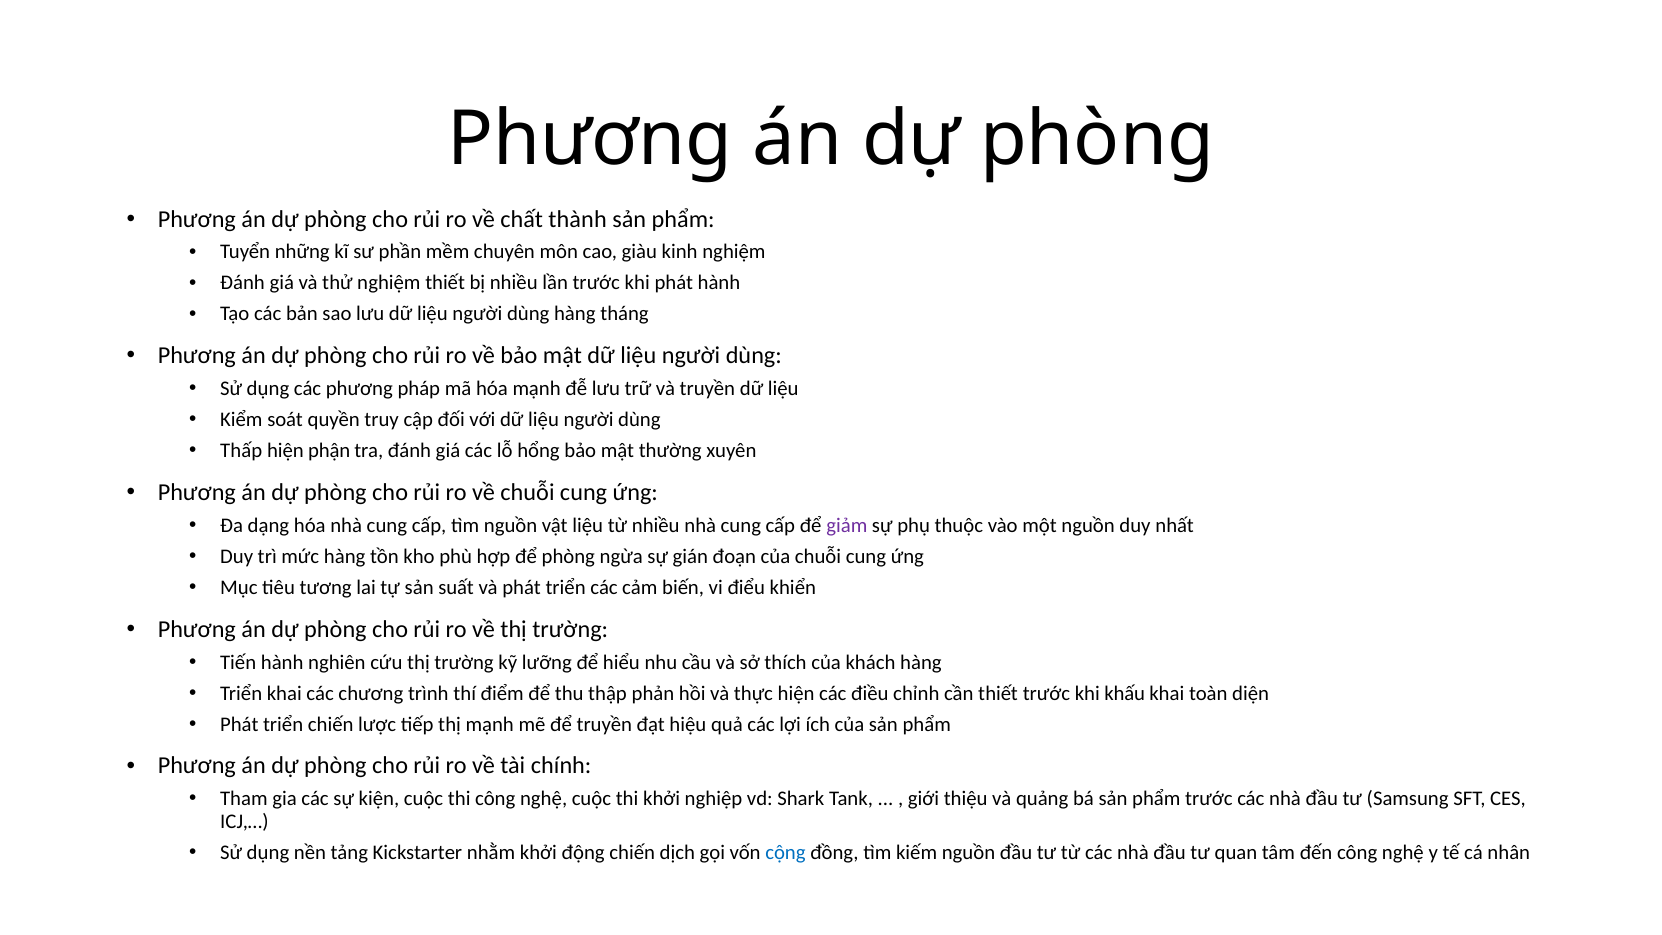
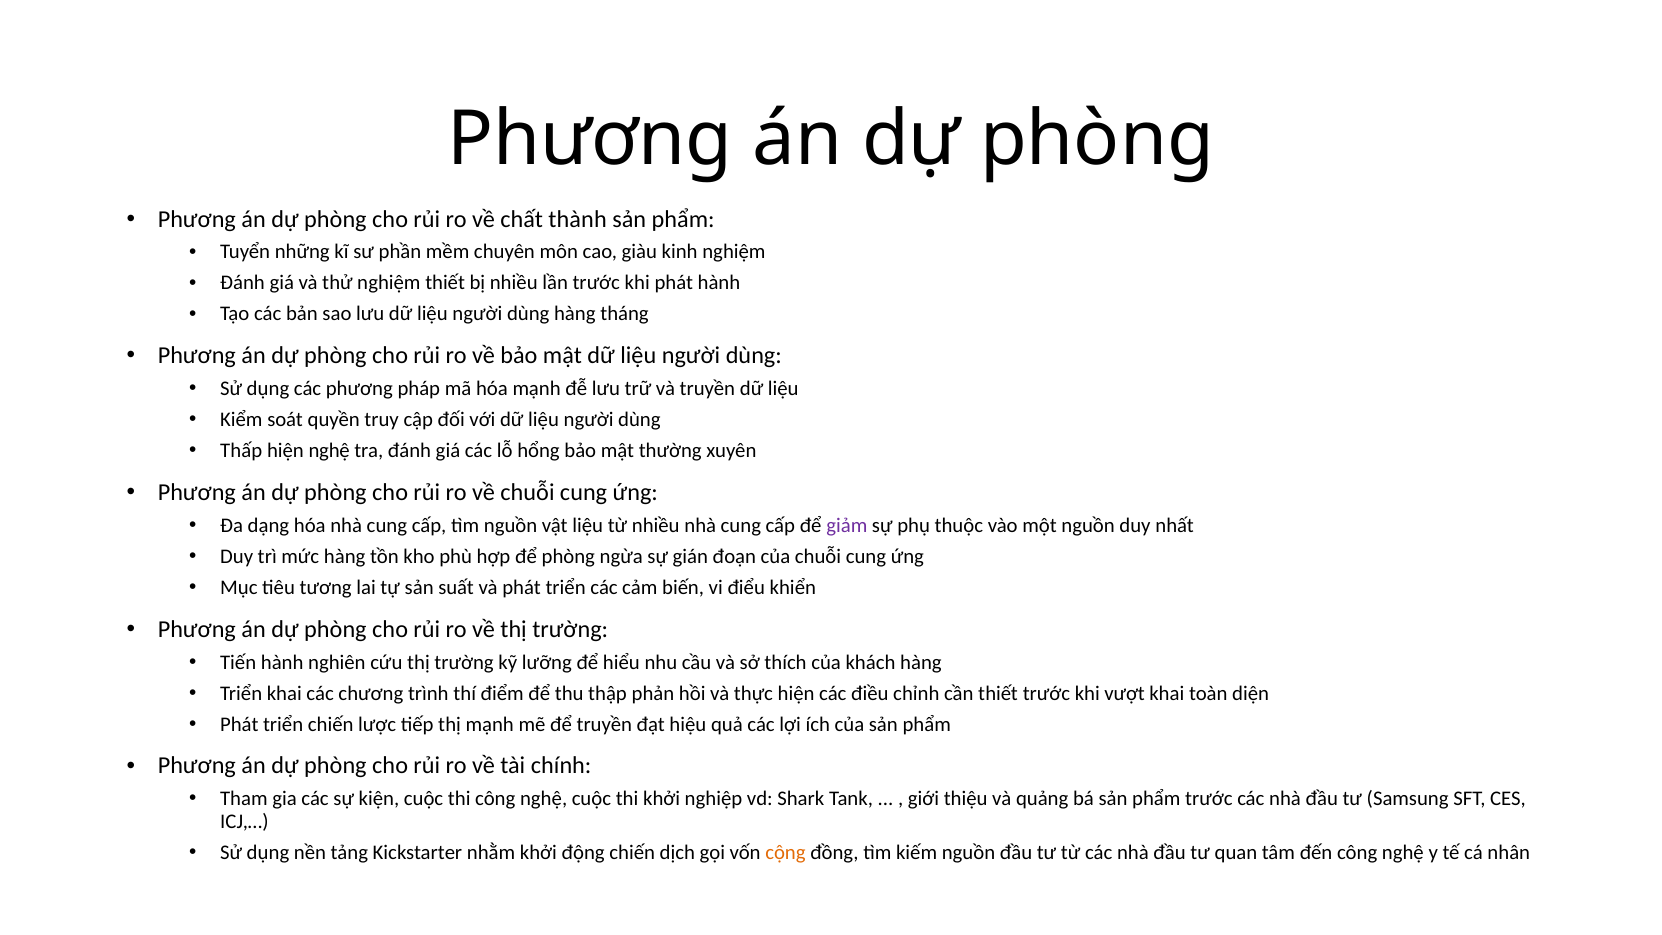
hiện phận: phận -> nghệ
khấu: khấu -> vượt
cộng colour: blue -> orange
